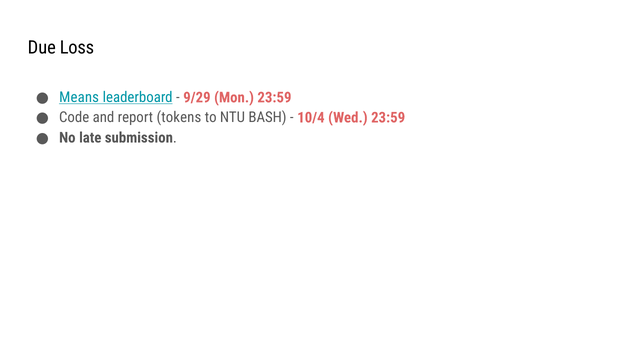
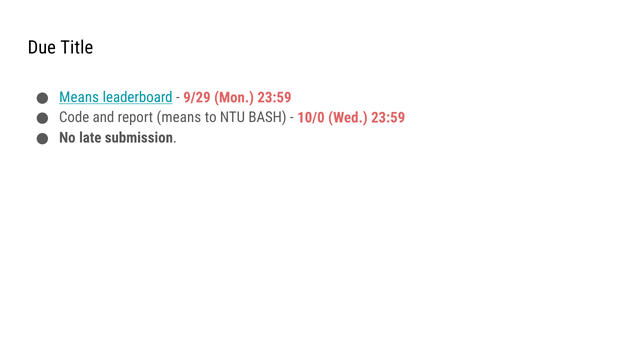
Loss: Loss -> Title
report tokens: tokens -> means
10/4: 10/4 -> 10/0
